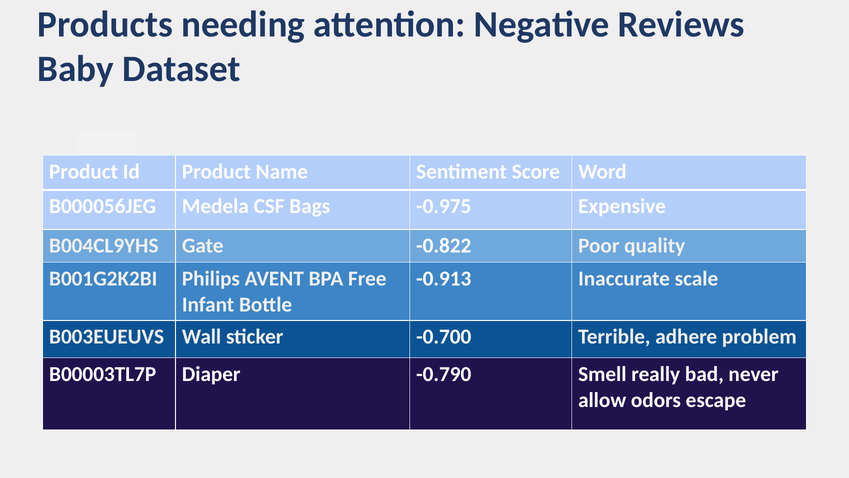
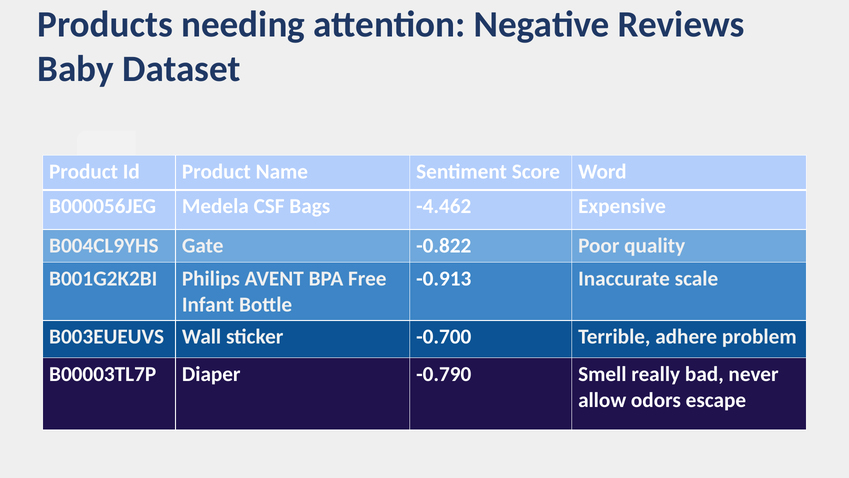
-0.975: -0.975 -> -4.462
